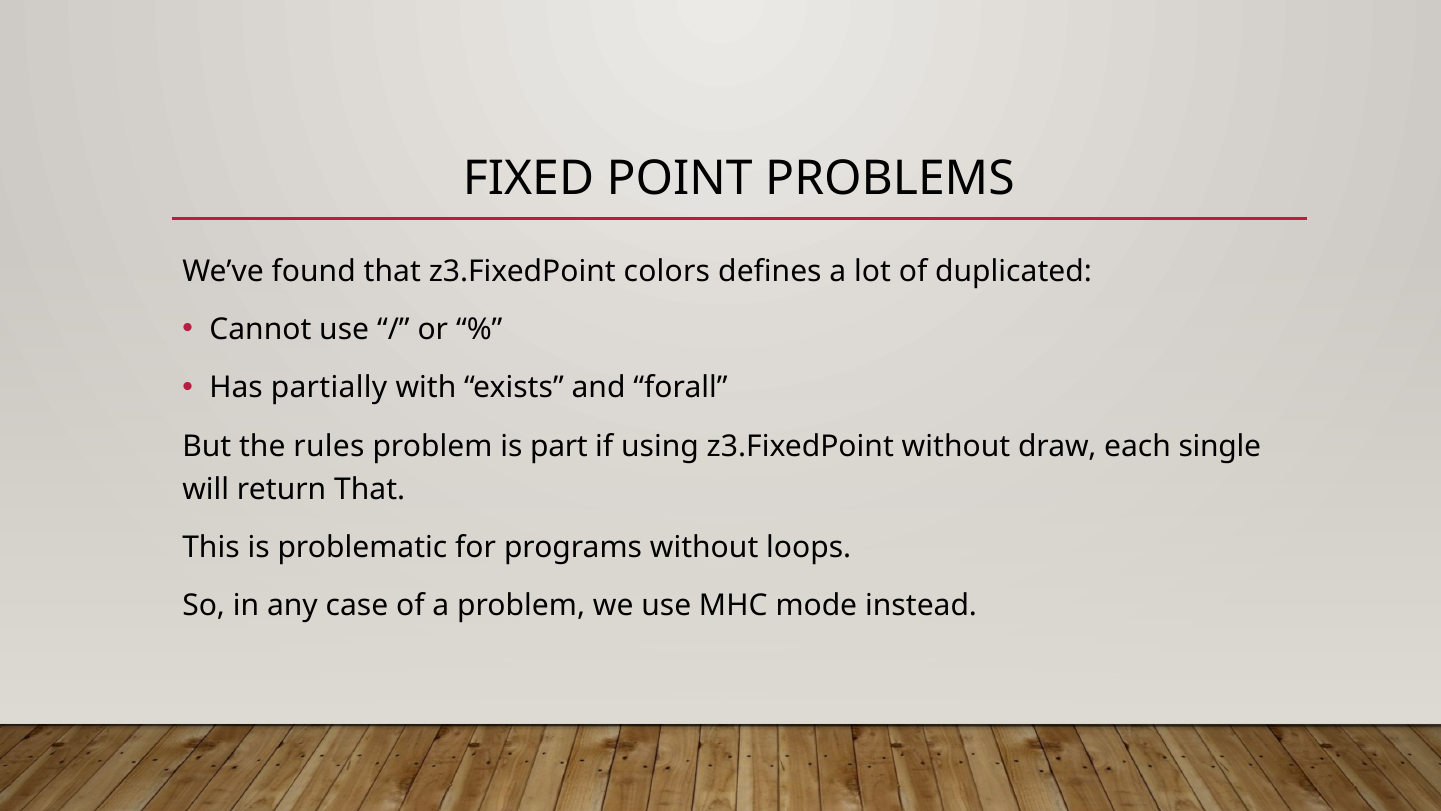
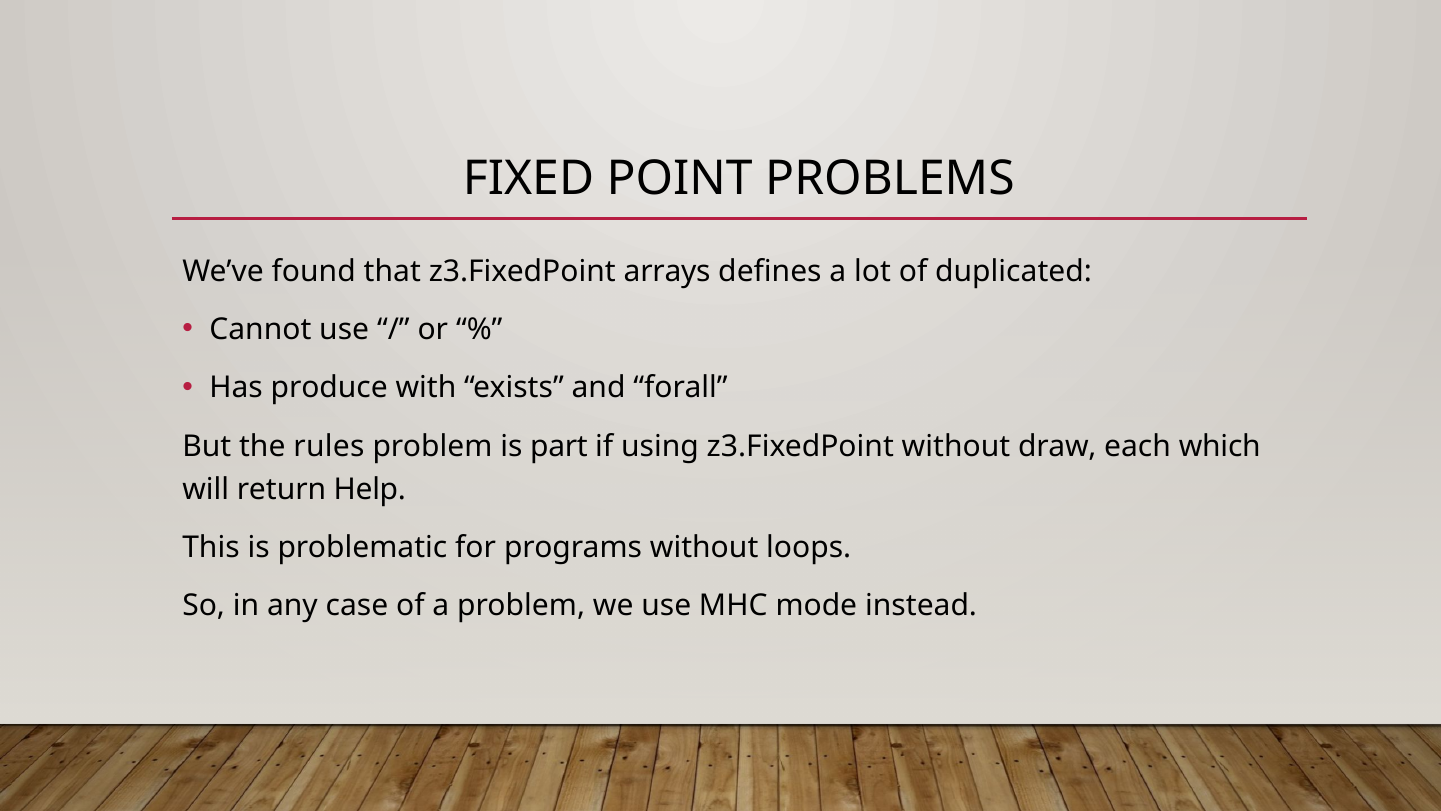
colors: colors -> arrays
partially: partially -> produce
single: single -> which
return That: That -> Help
